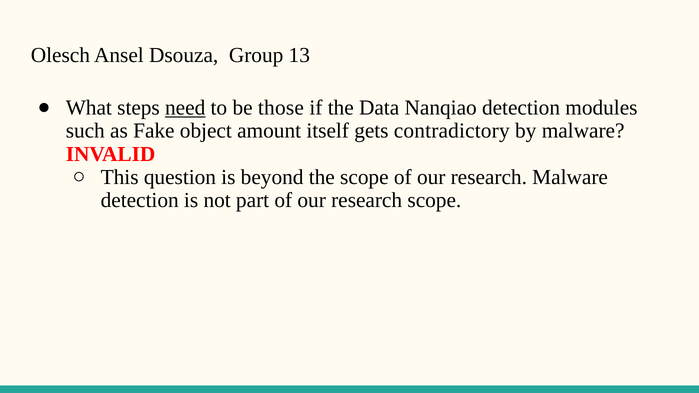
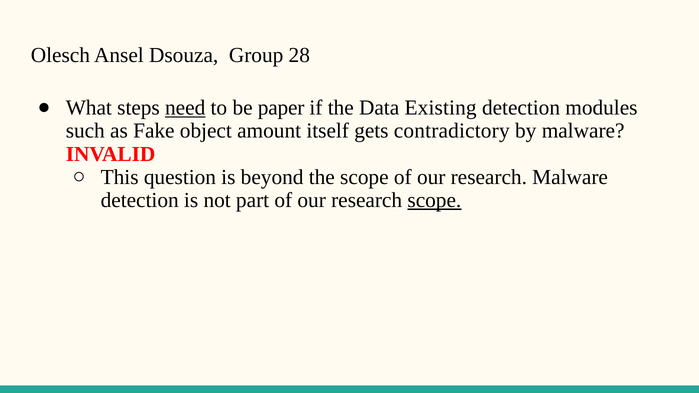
13: 13 -> 28
those: those -> paper
Nanqiao: Nanqiao -> Existing
scope at (434, 200) underline: none -> present
